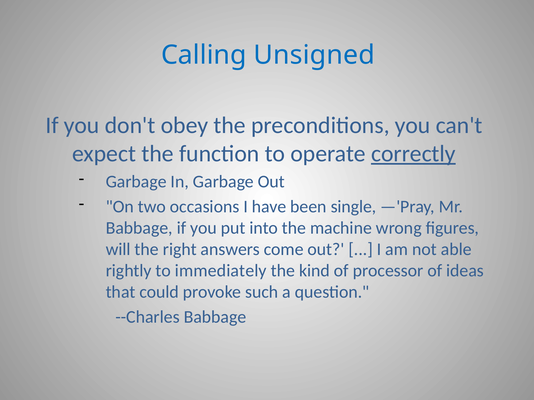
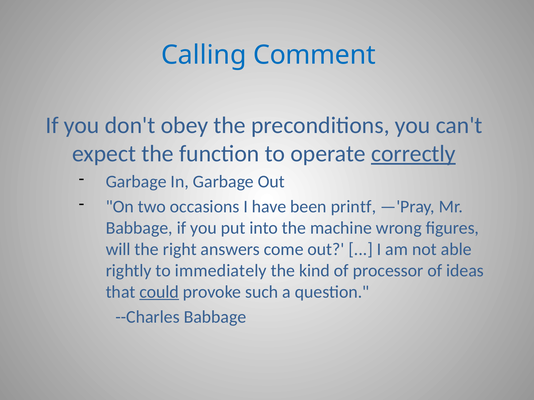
Unsigned: Unsigned -> Comment
single: single -> printf
could underline: none -> present
